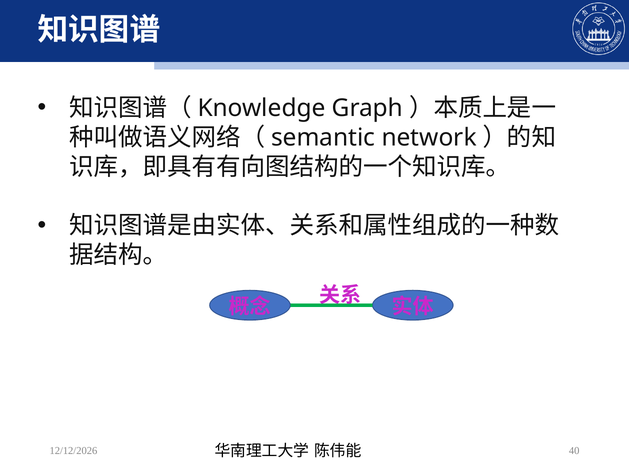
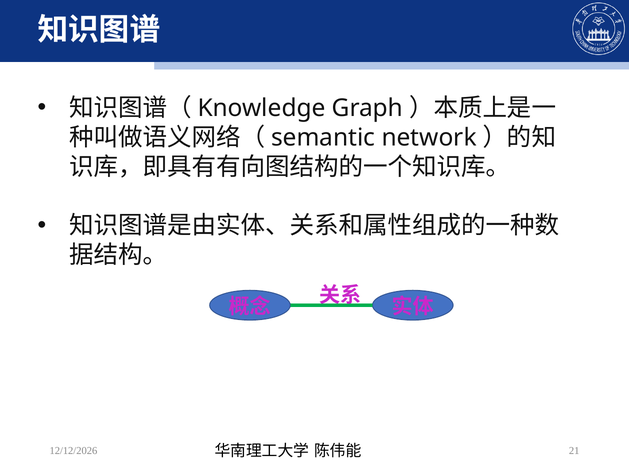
40: 40 -> 21
